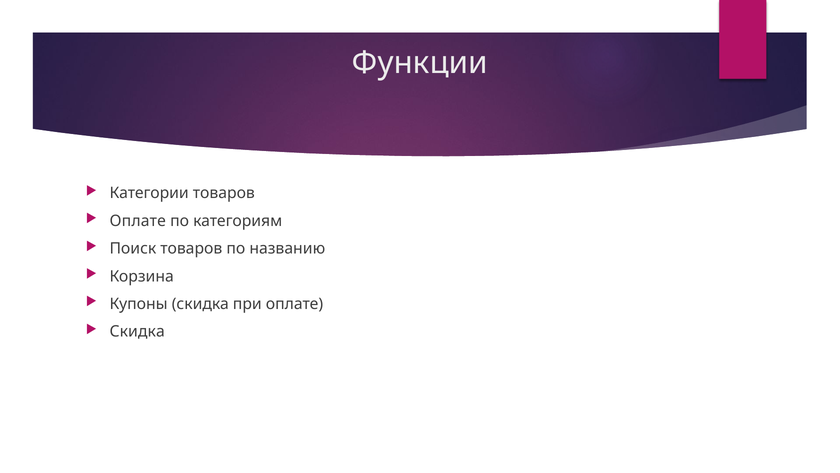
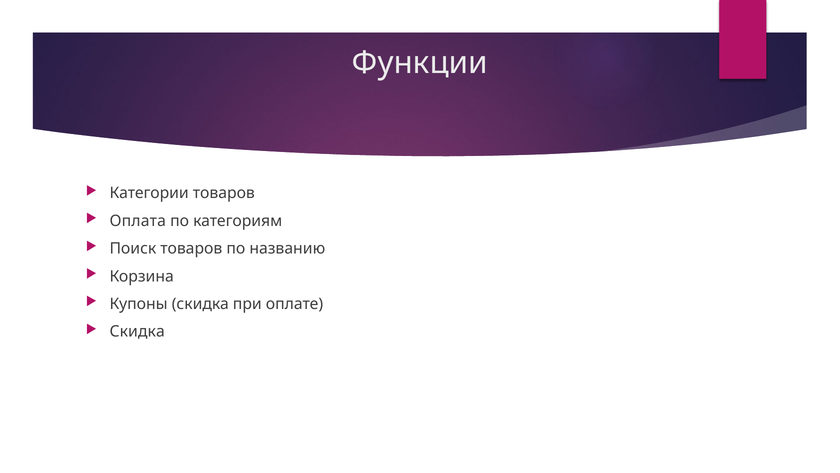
Оплате at (138, 221): Оплате -> Оплата
